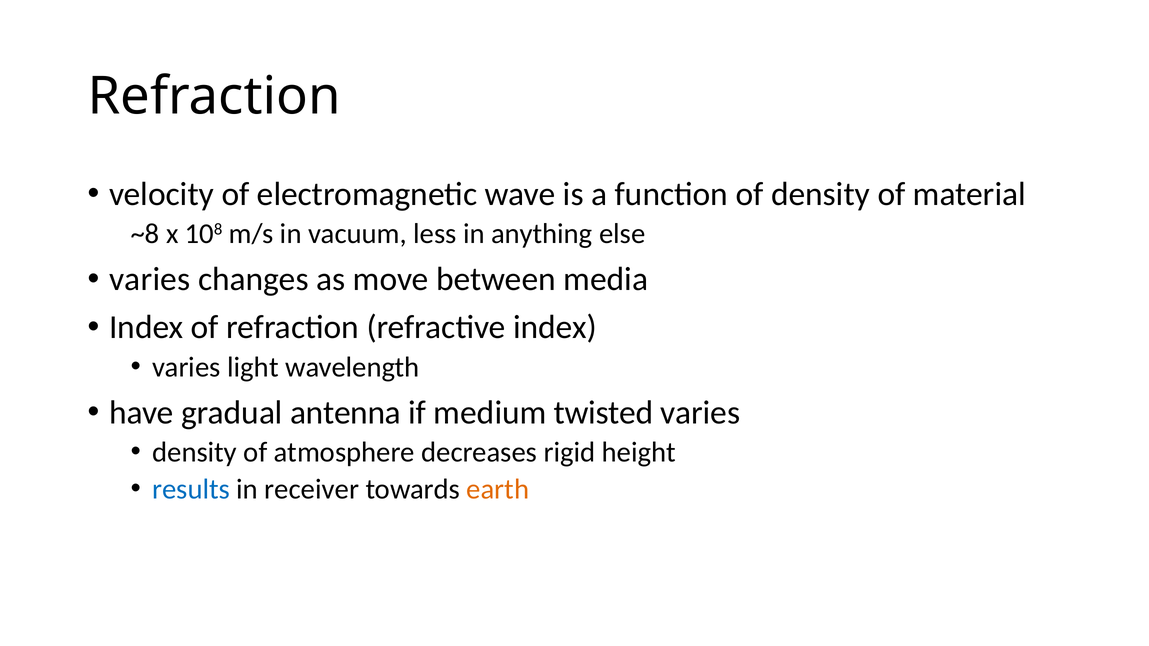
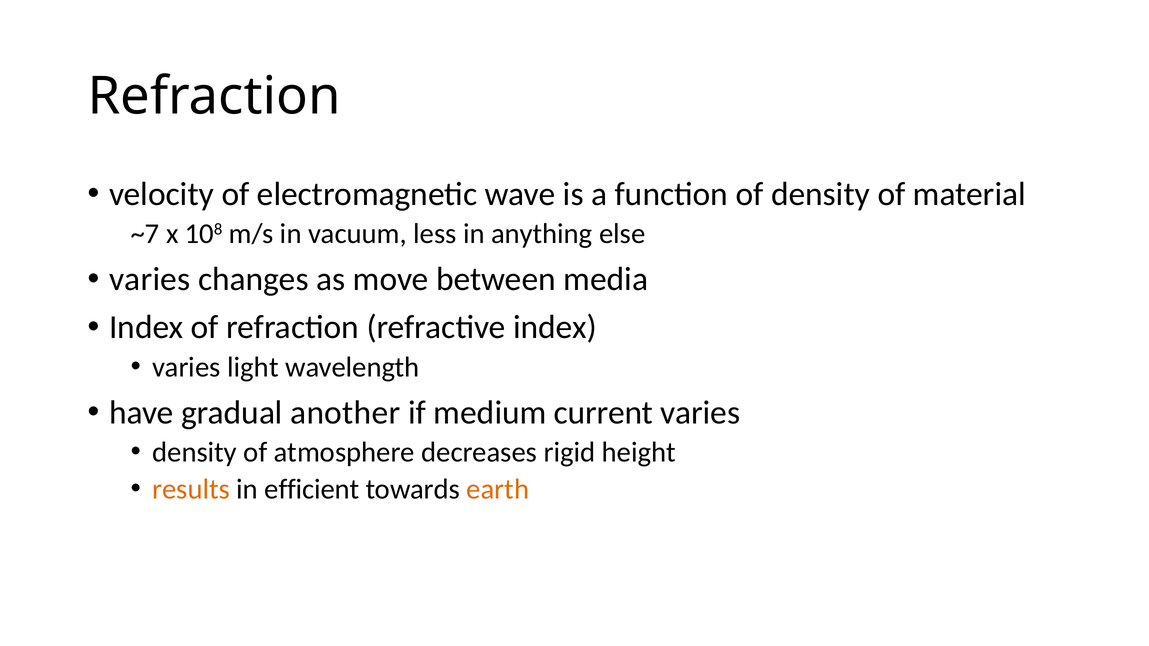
~8: ~8 -> ~7
antenna: antenna -> another
twisted: twisted -> current
results colour: blue -> orange
receiver: receiver -> efficient
